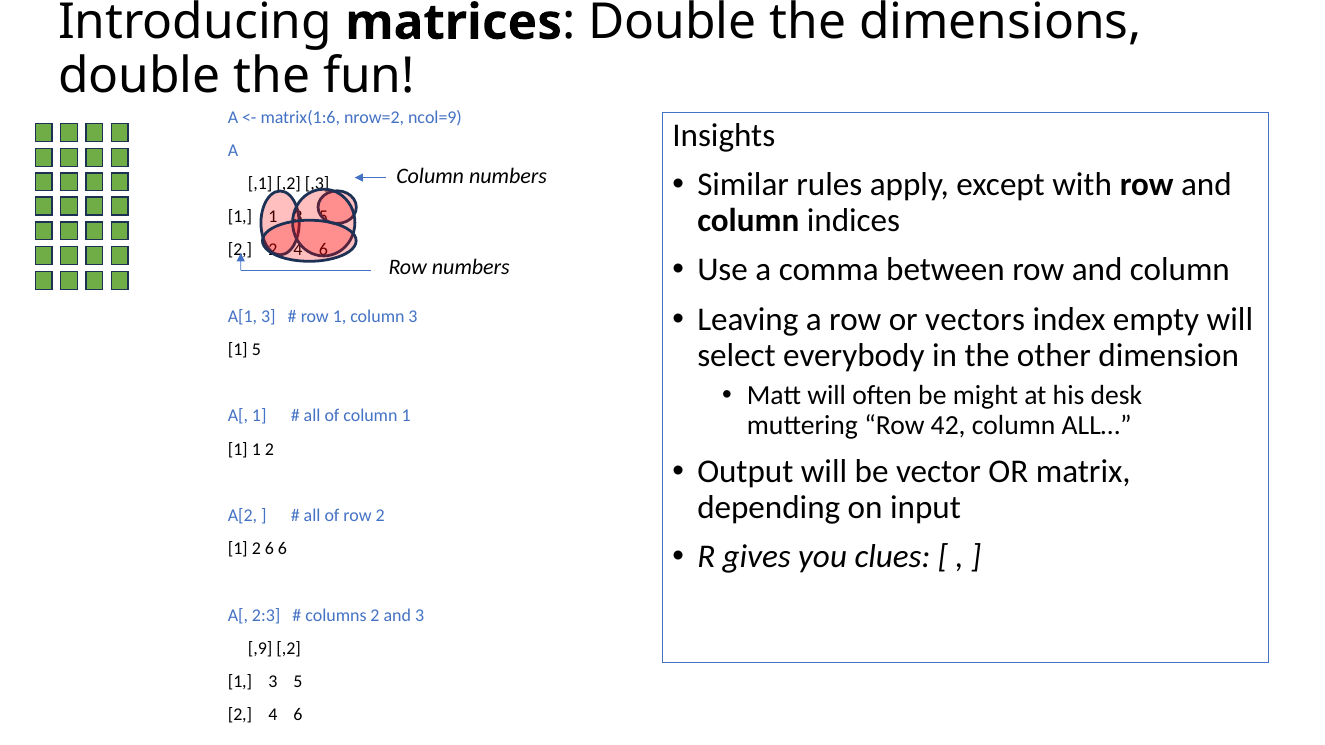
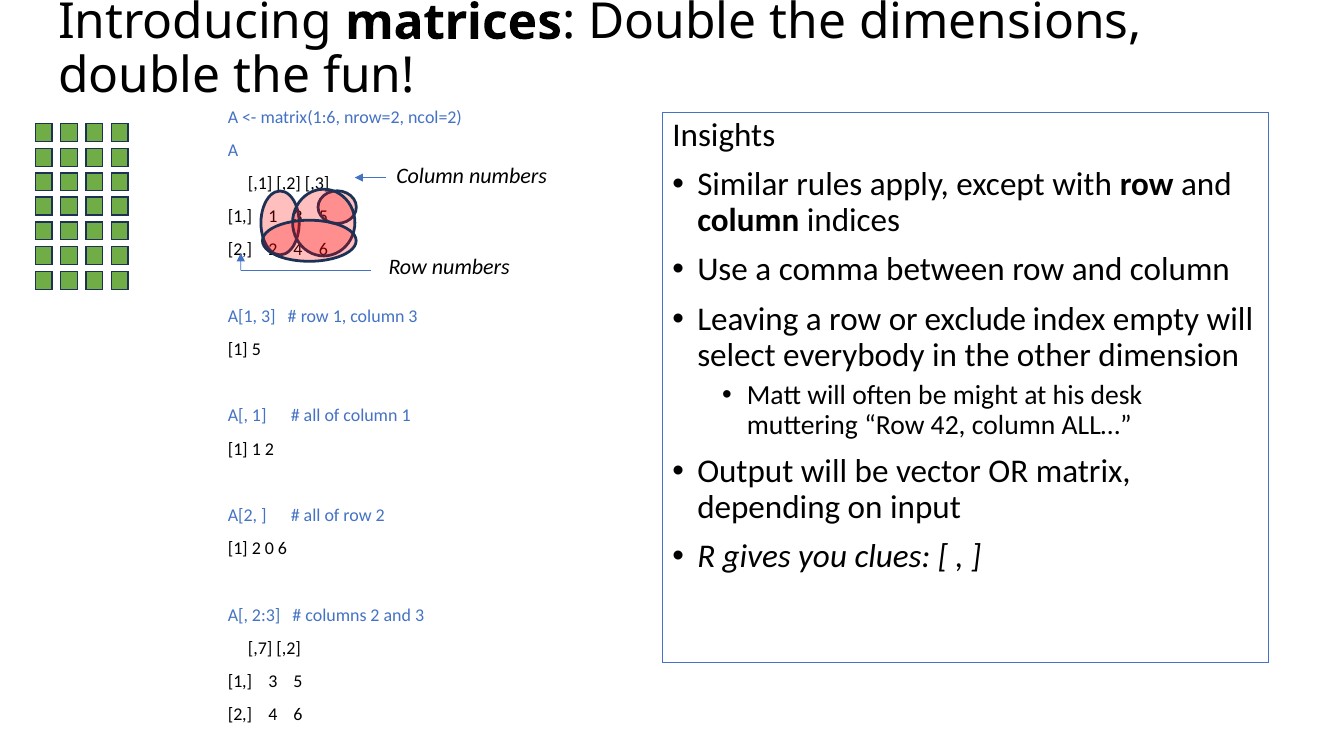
ncol=9: ncol=9 -> ncol=2
vectors: vectors -> exclude
2 6: 6 -> 0
,9: ,9 -> ,7
